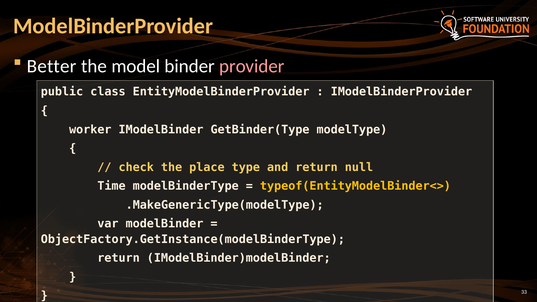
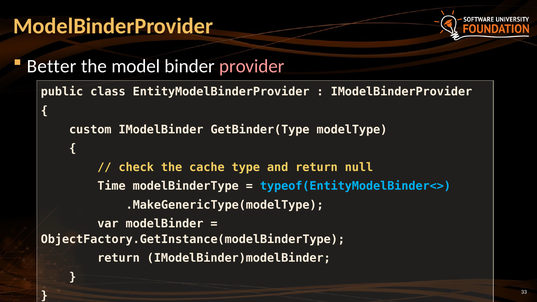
worker: worker -> custom
place: place -> cache
typeof(EntityModelBinder<> colour: yellow -> light blue
